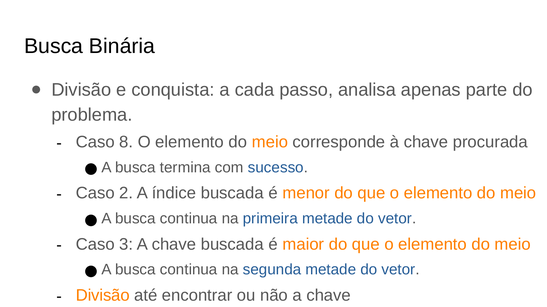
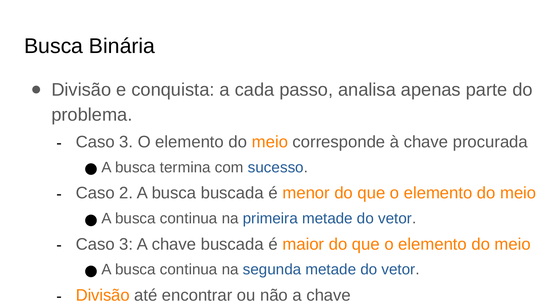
8 at (126, 142): 8 -> 3
2 A índice: índice -> busca
